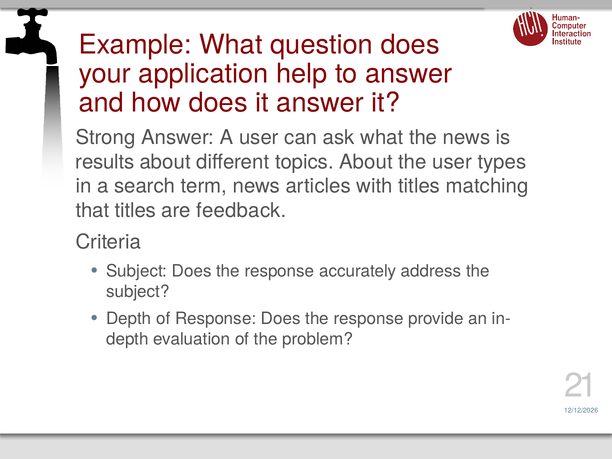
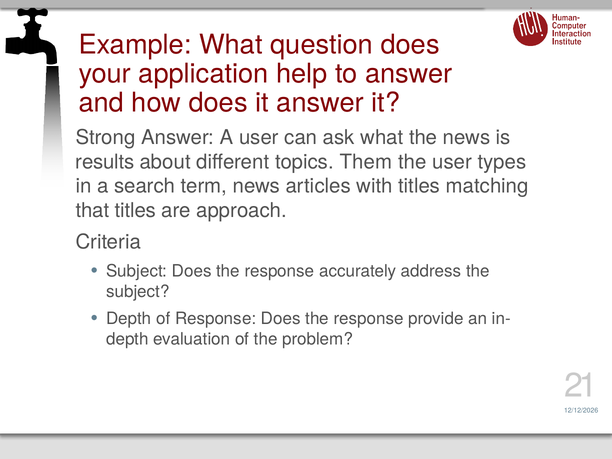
topics About: About -> Them
feedback: feedback -> approach
